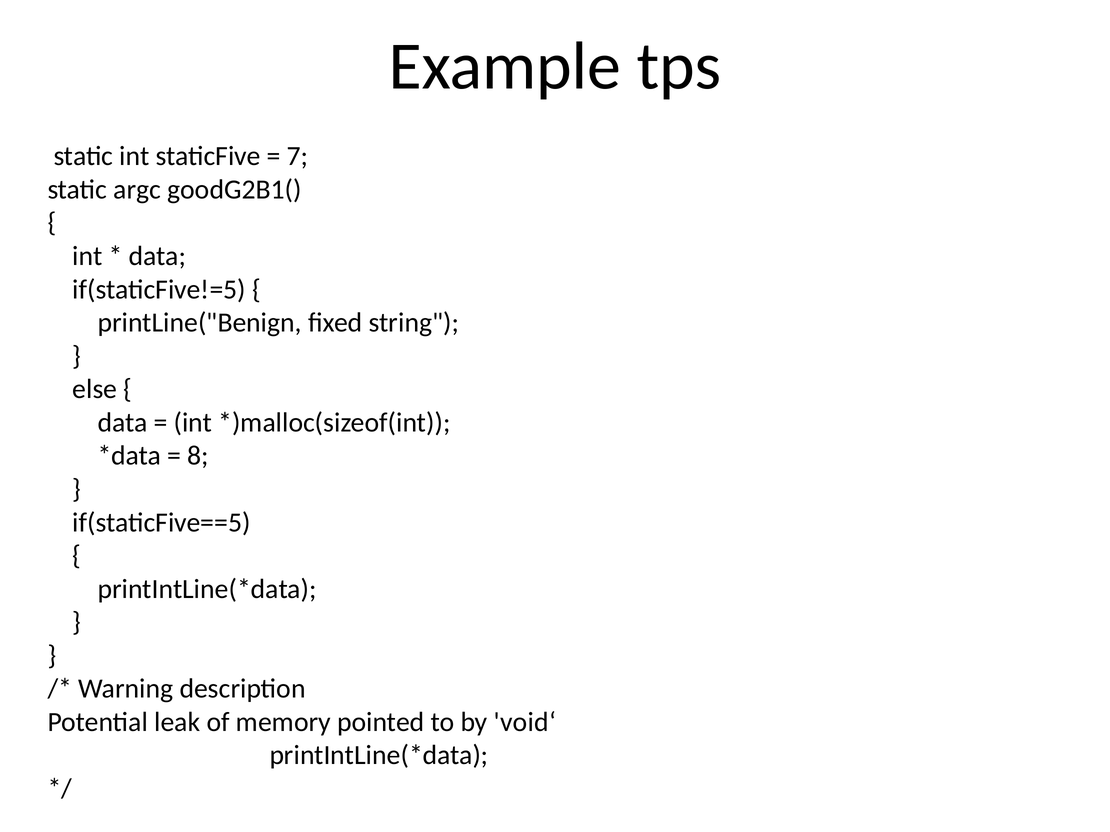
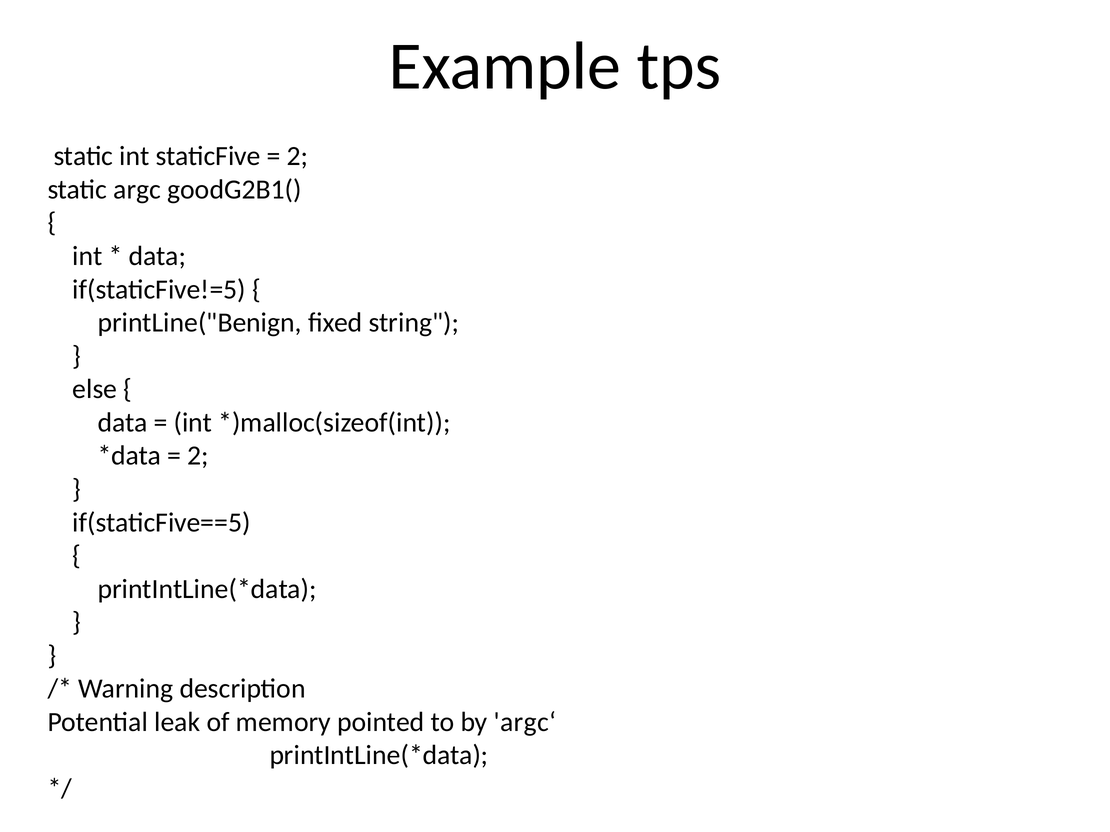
7 at (298, 156): 7 -> 2
8 at (198, 456): 8 -> 2
void‘: void‘ -> argc‘
